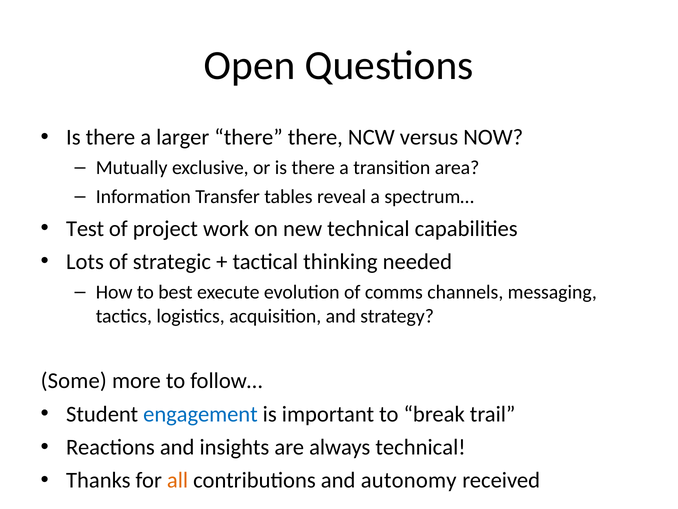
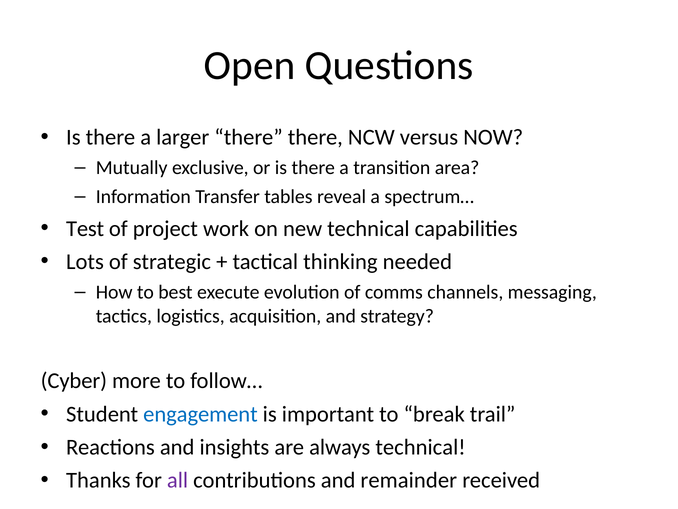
Some: Some -> Cyber
all colour: orange -> purple
autonomy: autonomy -> remainder
